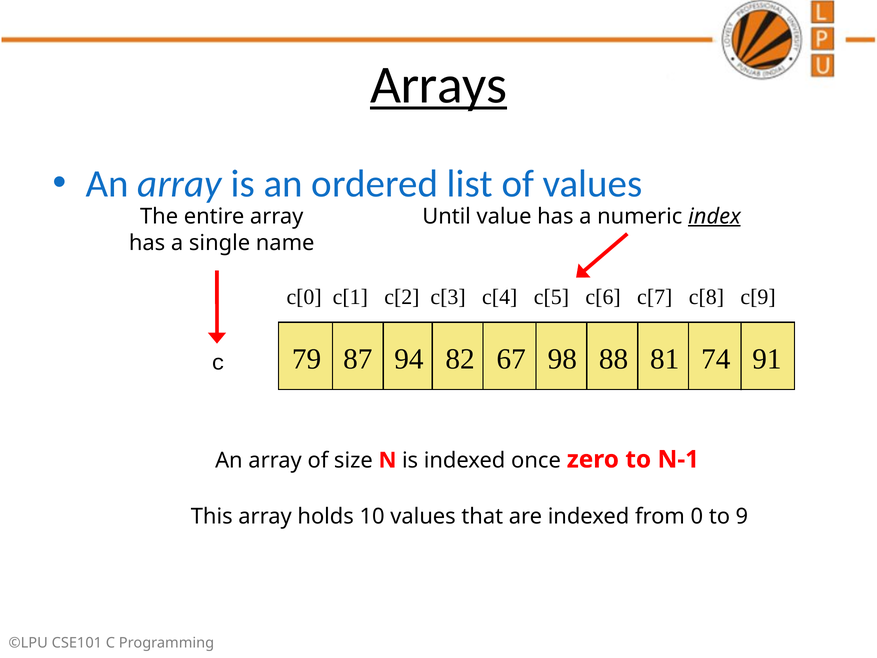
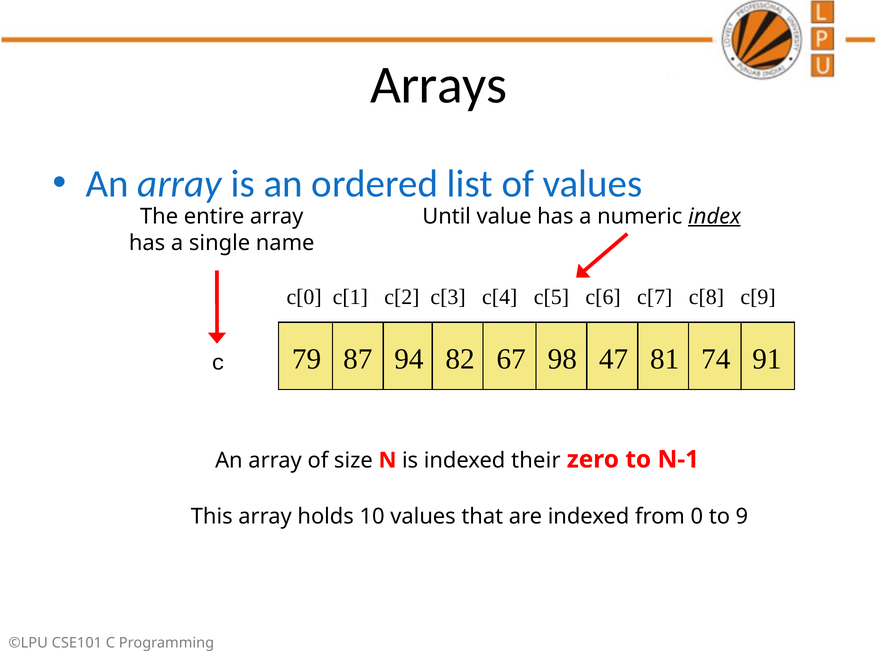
Arrays underline: present -> none
88: 88 -> 47
once: once -> their
